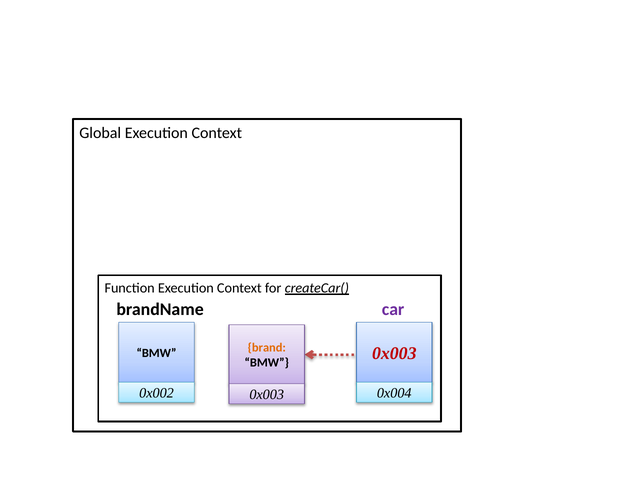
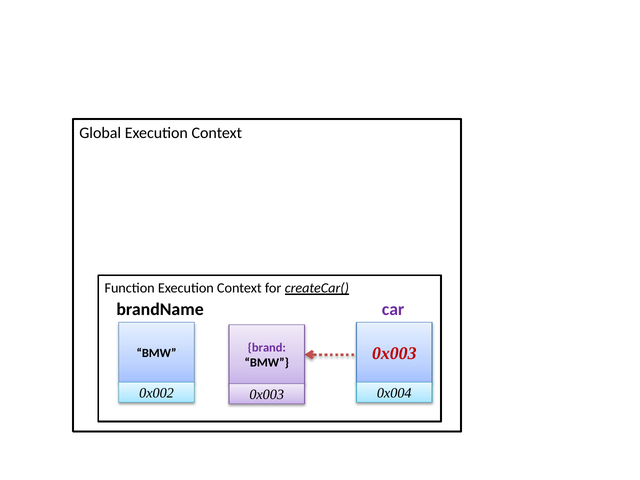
brand colour: orange -> purple
